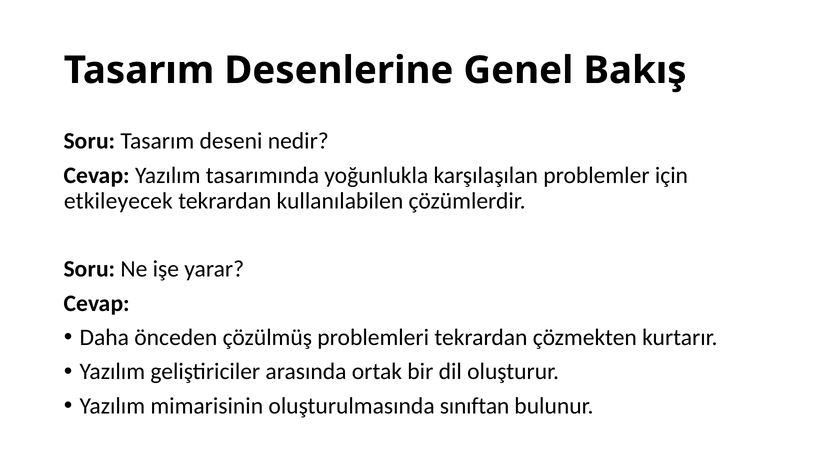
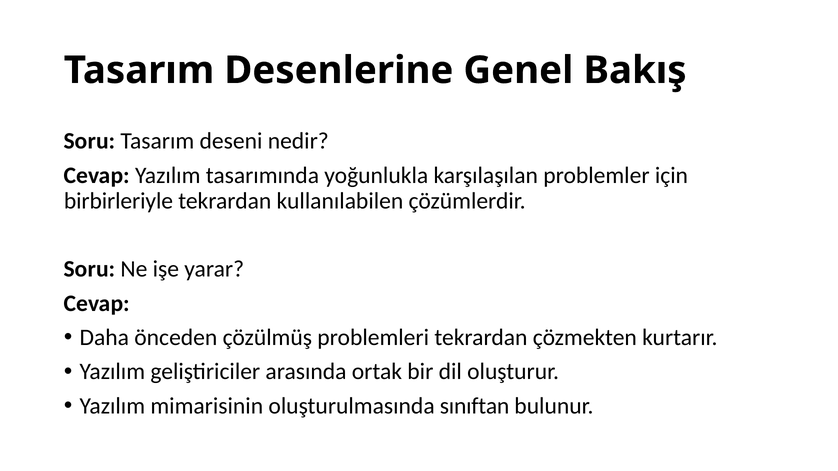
etkileyecek: etkileyecek -> birbirleriyle
